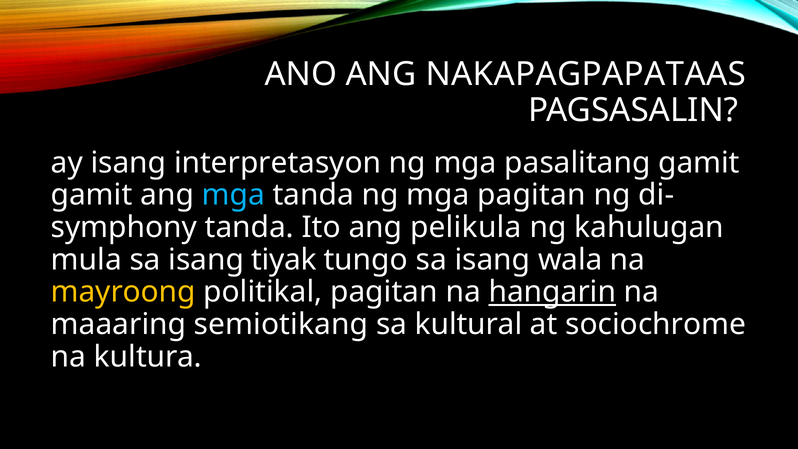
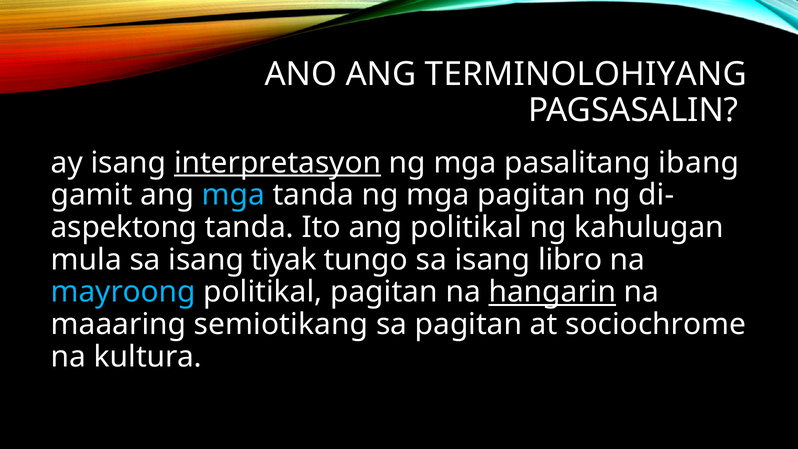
NAKAPAGPAPATAAS: NAKAPAGPAPATAAS -> TERMINOLOHIYANG
interpretasyon underline: none -> present
pasalitang gamit: gamit -> ibang
symphony: symphony -> aspektong
ang pelikula: pelikula -> politikal
wala: wala -> libro
mayroong colour: yellow -> light blue
sa kultural: kultural -> pagitan
